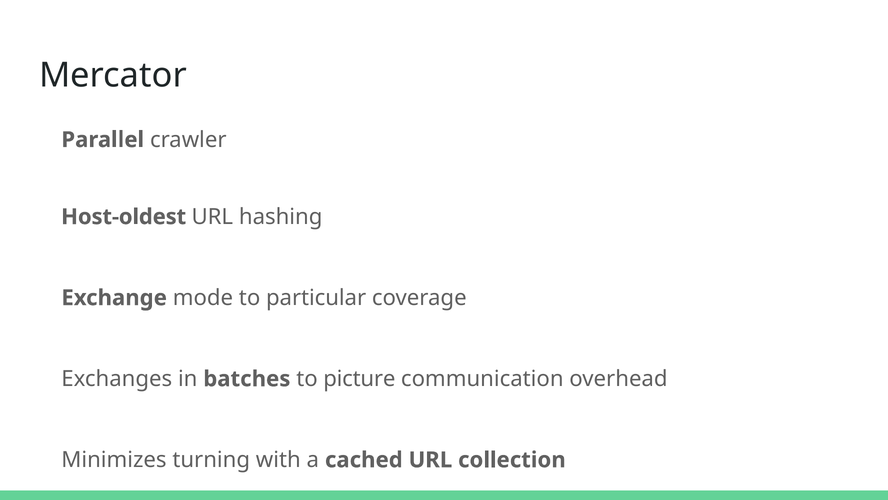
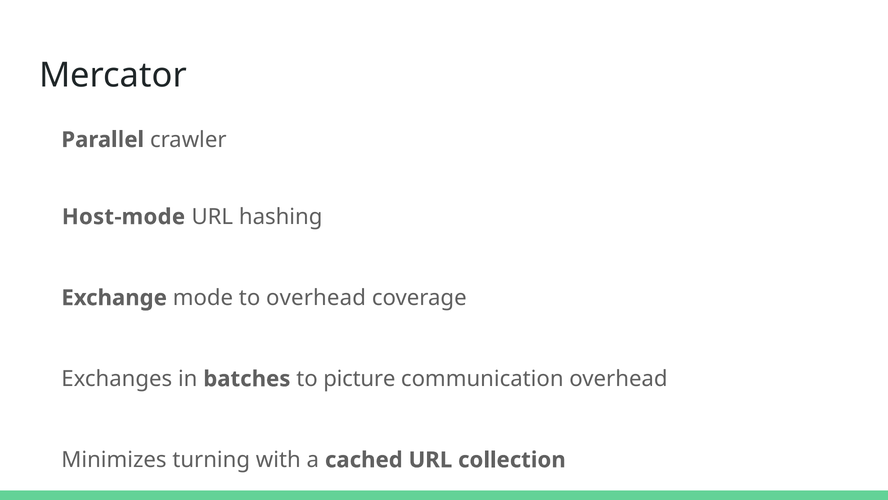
Host-oldest: Host-oldest -> Host-mode
to particular: particular -> overhead
